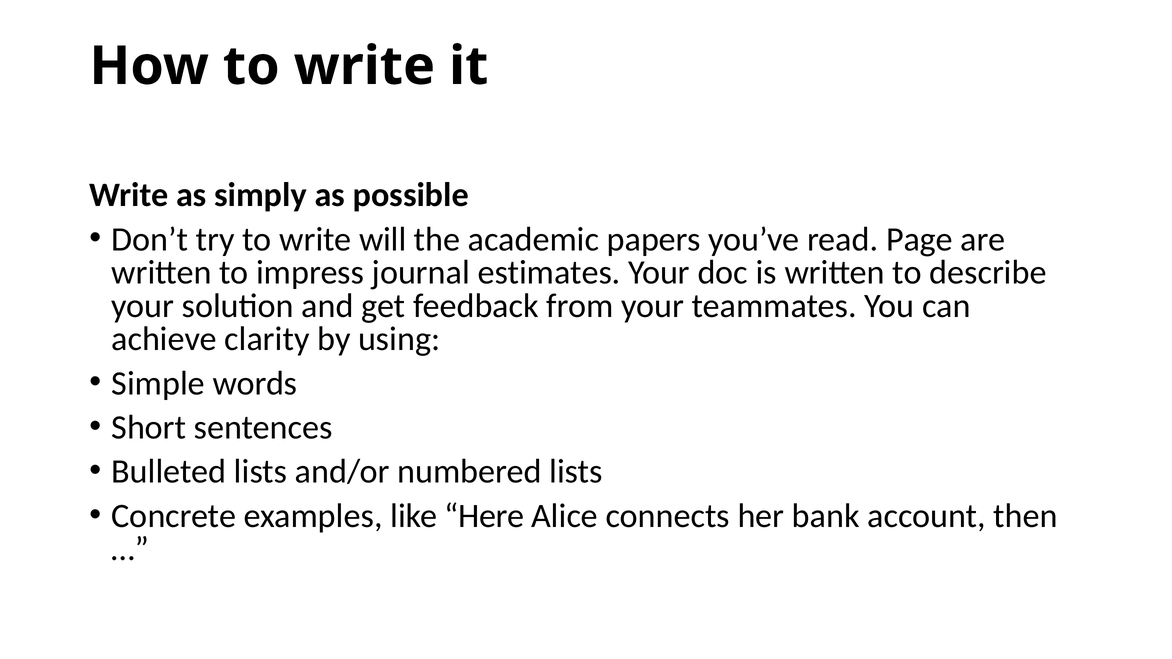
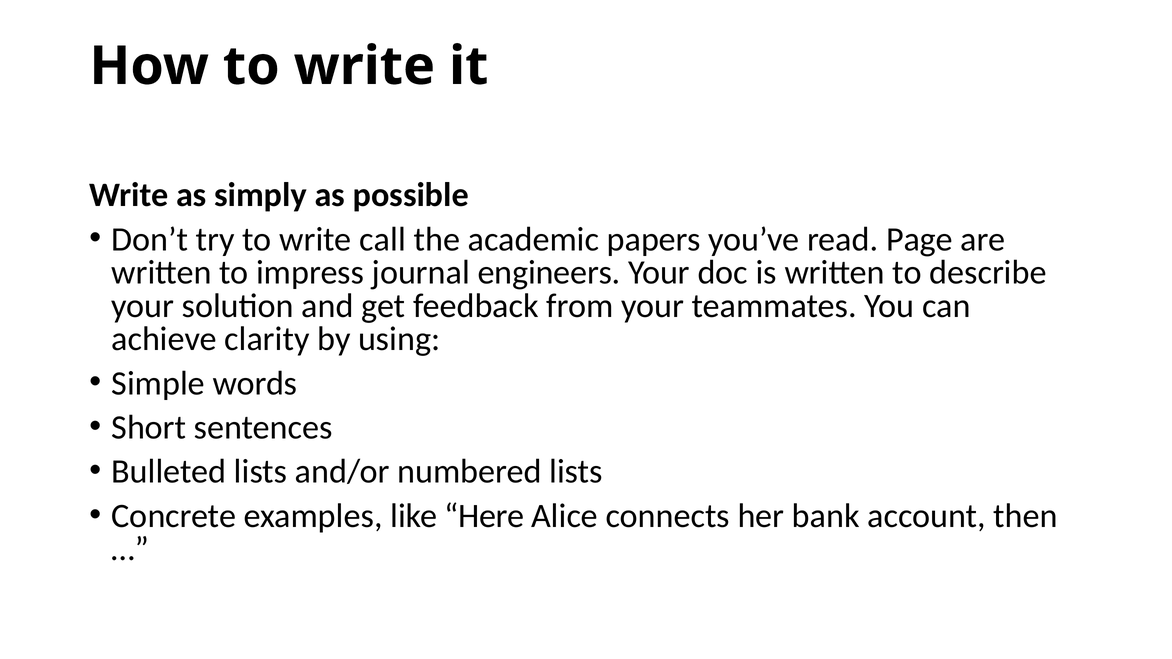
will: will -> call
estimates: estimates -> engineers
